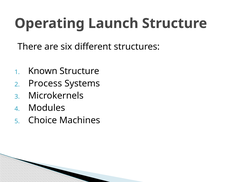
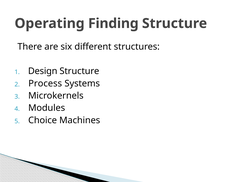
Launch: Launch -> Finding
Known: Known -> Design
